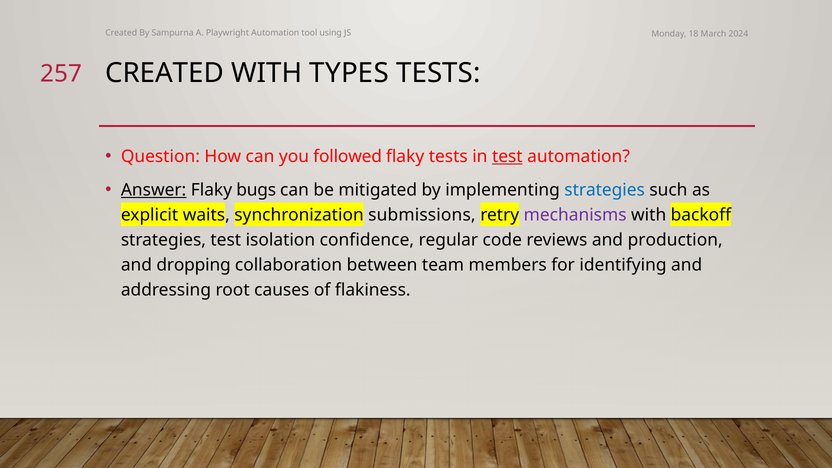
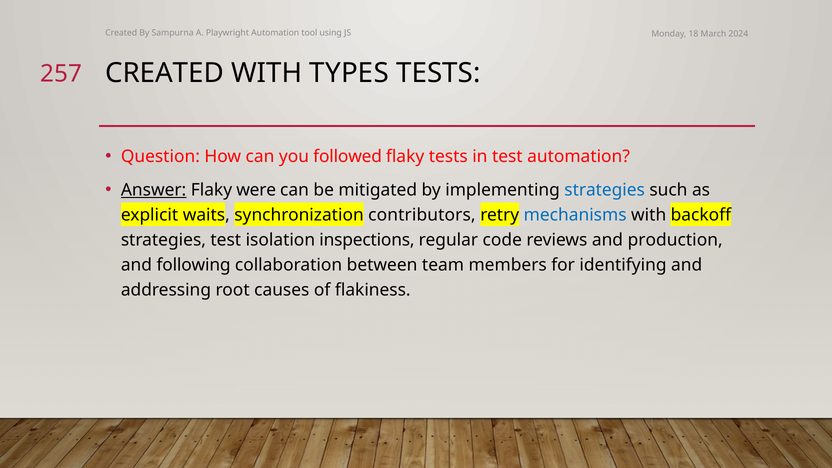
test at (507, 156) underline: present -> none
bugs: bugs -> were
submissions: submissions -> contributors
mechanisms colour: purple -> blue
confidence: confidence -> inspections
dropping: dropping -> following
